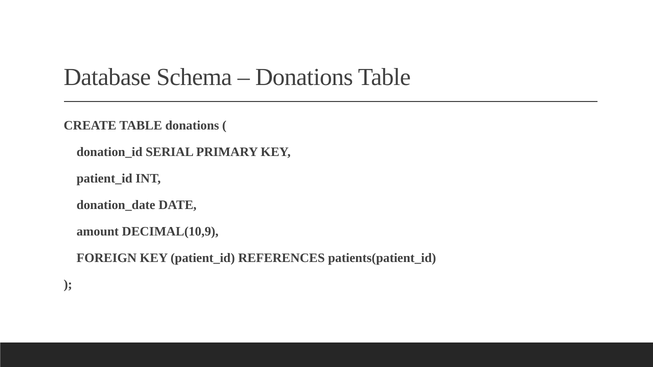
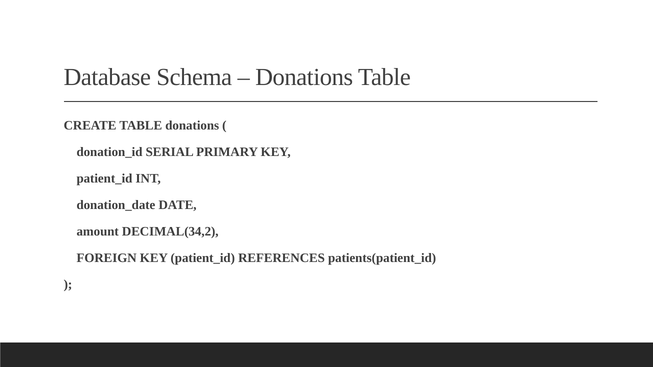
DECIMAL(10,9: DECIMAL(10,9 -> DECIMAL(34,2
